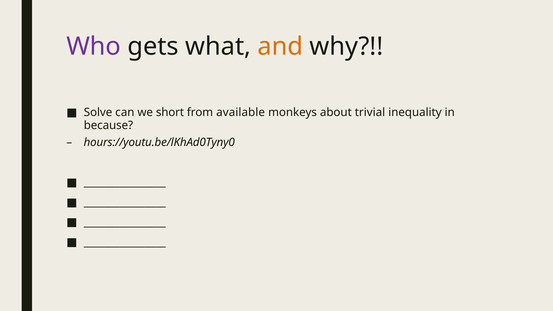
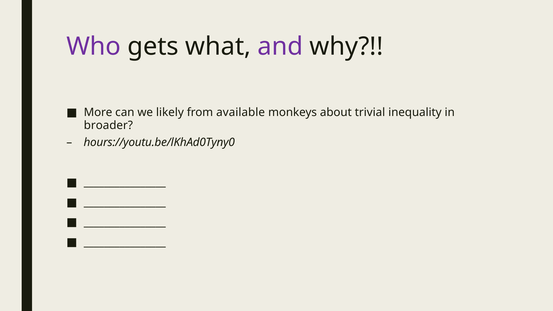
and colour: orange -> purple
Solve: Solve -> More
short: short -> likely
because: because -> broader
